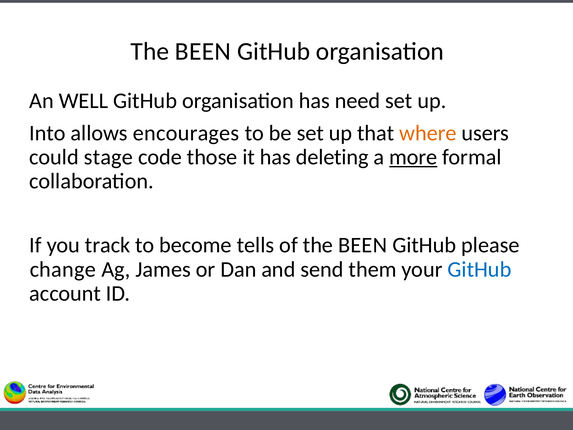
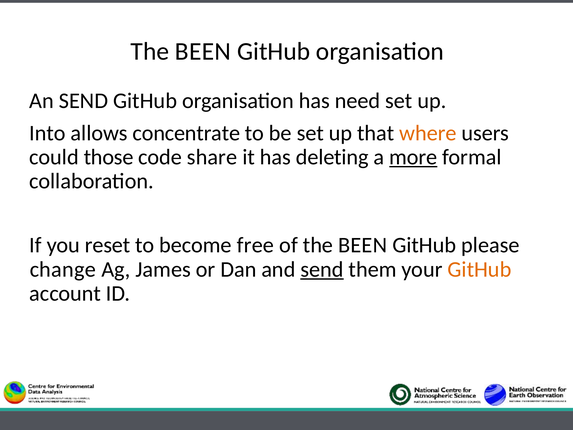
An WELL: WELL -> SEND
encourages: encourages -> concentrate
stage: stage -> those
those: those -> share
track: track -> reset
tells: tells -> free
send at (322, 269) underline: none -> present
GitHub at (479, 269) colour: blue -> orange
